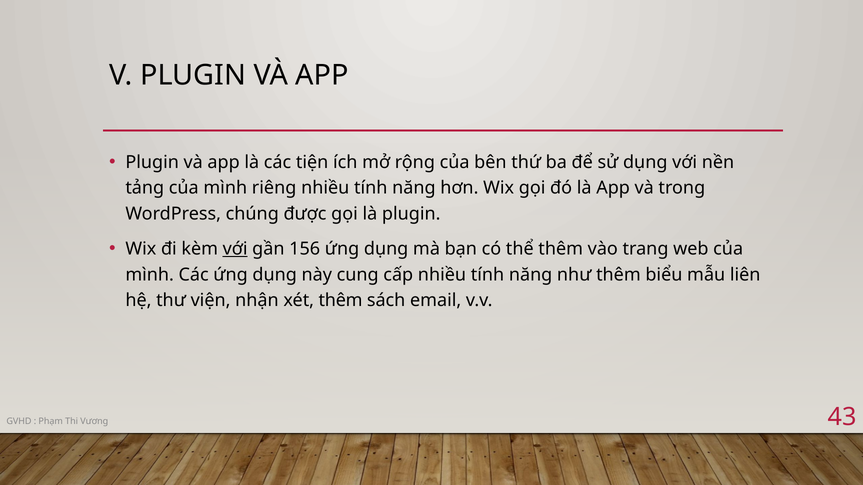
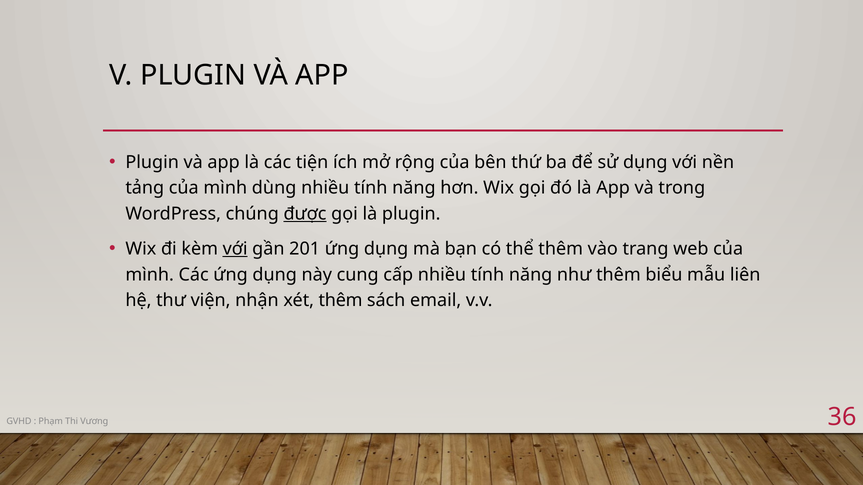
riêng: riêng -> dùng
được underline: none -> present
156: 156 -> 201
43: 43 -> 36
